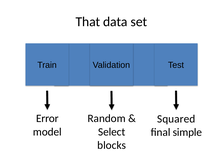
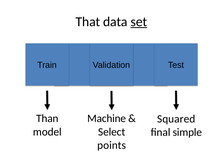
set underline: none -> present
Error: Error -> Than
Random: Random -> Machine
blocks: blocks -> points
